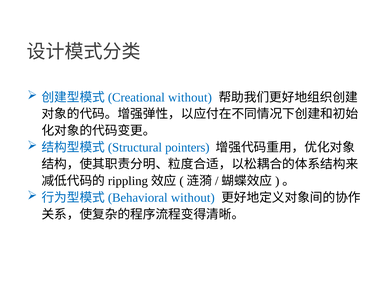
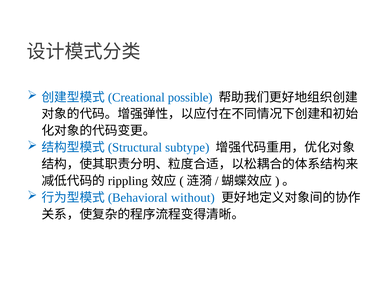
without at (190, 97): without -> possible
pointers: pointers -> subtype
